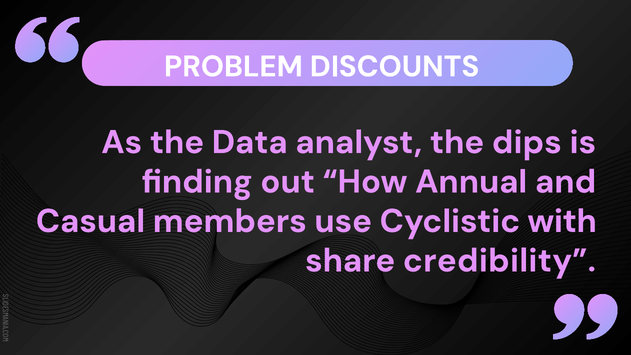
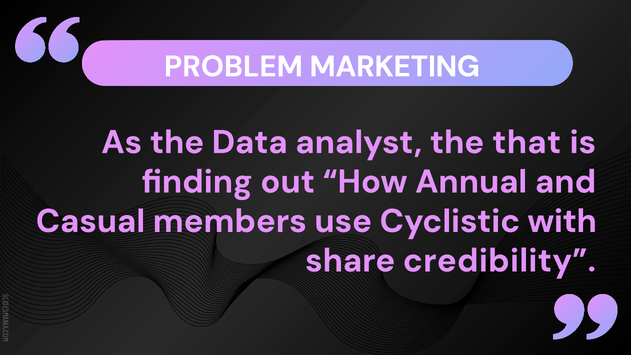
DISCOUNTS: DISCOUNTS -> MARKETING
dips: dips -> that
